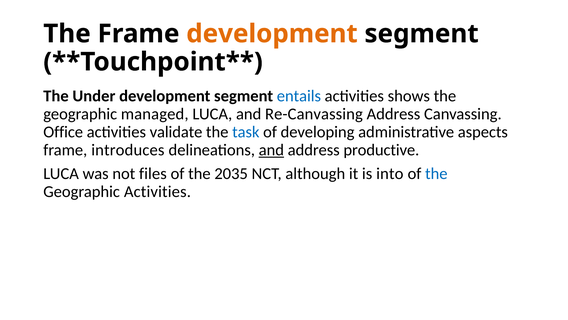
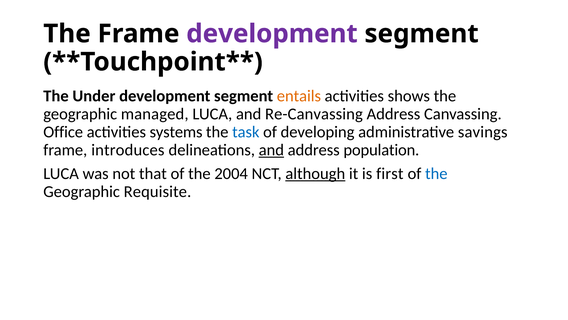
development at (272, 34) colour: orange -> purple
entails colour: blue -> orange
validate: validate -> systems
aspects: aspects -> savings
productive: productive -> population
files: files -> that
2035: 2035 -> 2004
although underline: none -> present
into: into -> first
Geographic Activities: Activities -> Requisite
